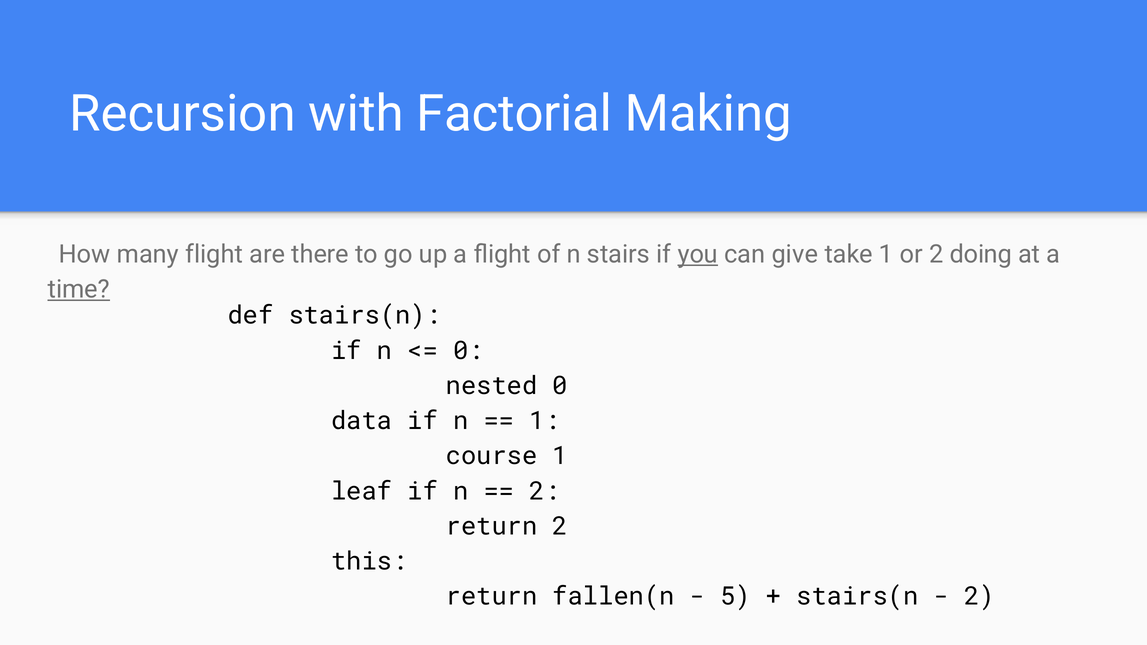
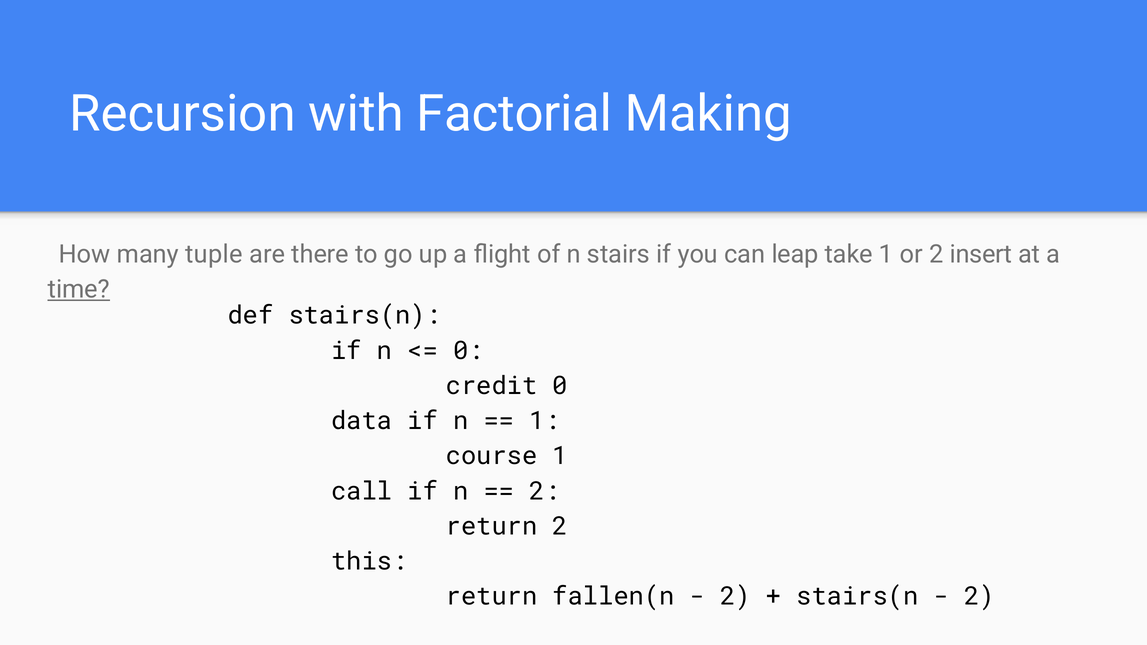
many flight: flight -> tuple
you underline: present -> none
give: give -> leap
doing: doing -> insert
nested: nested -> credit
leaf: leaf -> call
5 at (735, 597): 5 -> 2
